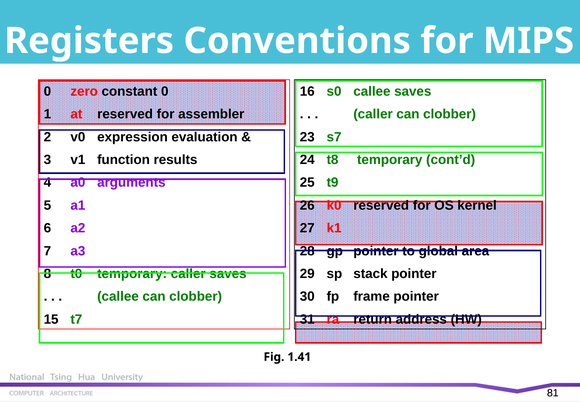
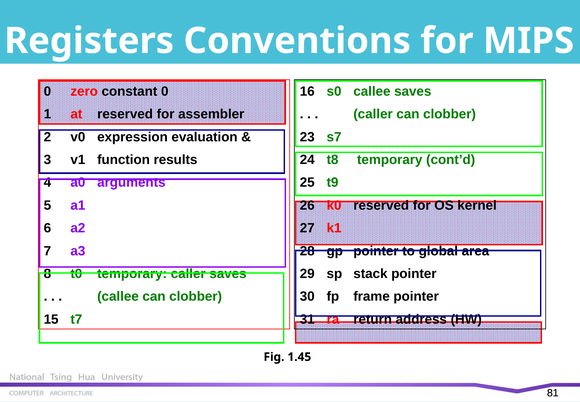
1.41: 1.41 -> 1.45
